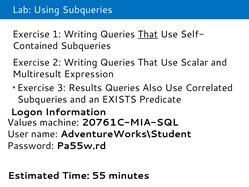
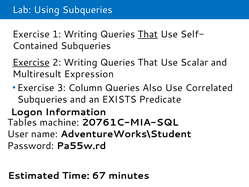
Exercise at (31, 62) underline: none -> present
Results: Results -> Column
Values: Values -> Tables
55: 55 -> 67
